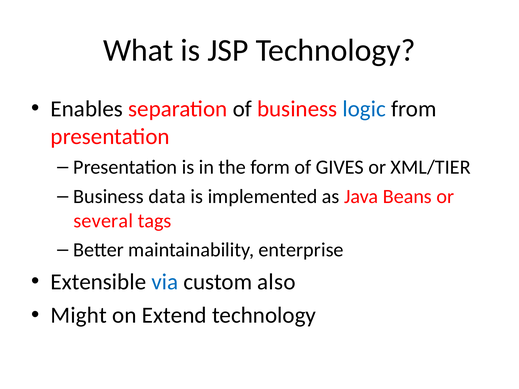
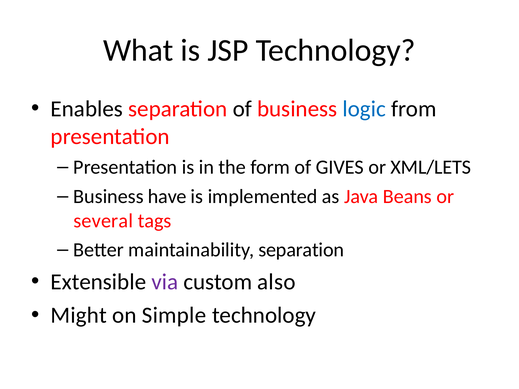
XML/TIER: XML/TIER -> XML/LETS
data: data -> have
maintainability enterprise: enterprise -> separation
via colour: blue -> purple
Extend: Extend -> Simple
